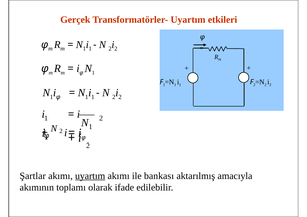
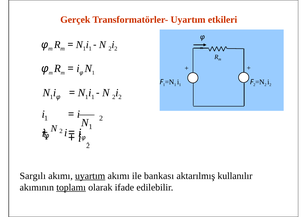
Şartlar: Şartlar -> Sargılı
amacıyla: amacıyla -> kullanılır
toplamı underline: none -> present
